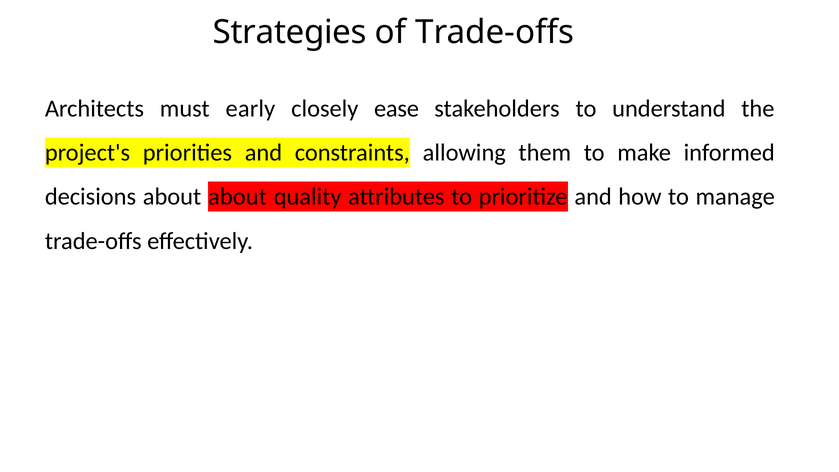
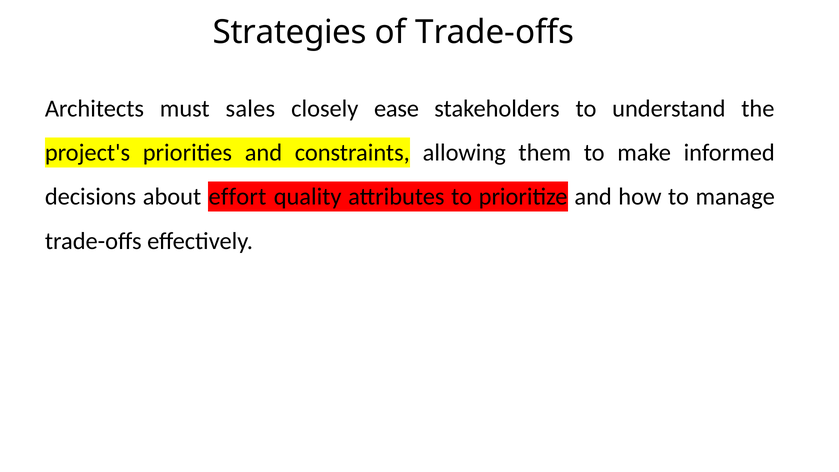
early: early -> sales
about about: about -> effort
